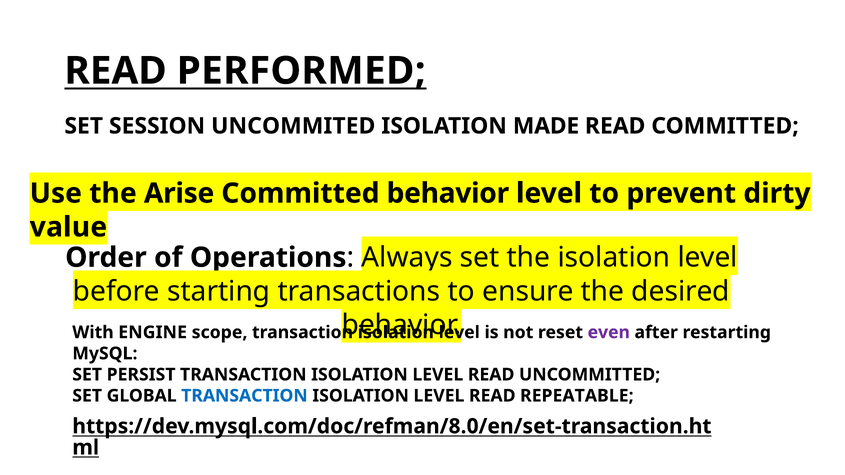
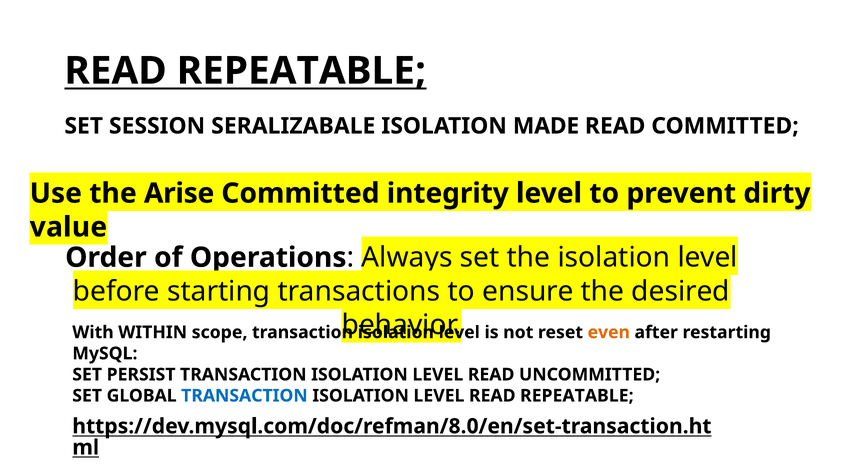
PERFORMED at (301, 71): PERFORMED -> REPEATABLE
UNCOMMITED: UNCOMMITED -> SERALIZABALE
Committed behavior: behavior -> integrity
ENGINE: ENGINE -> WITHIN
even colour: purple -> orange
